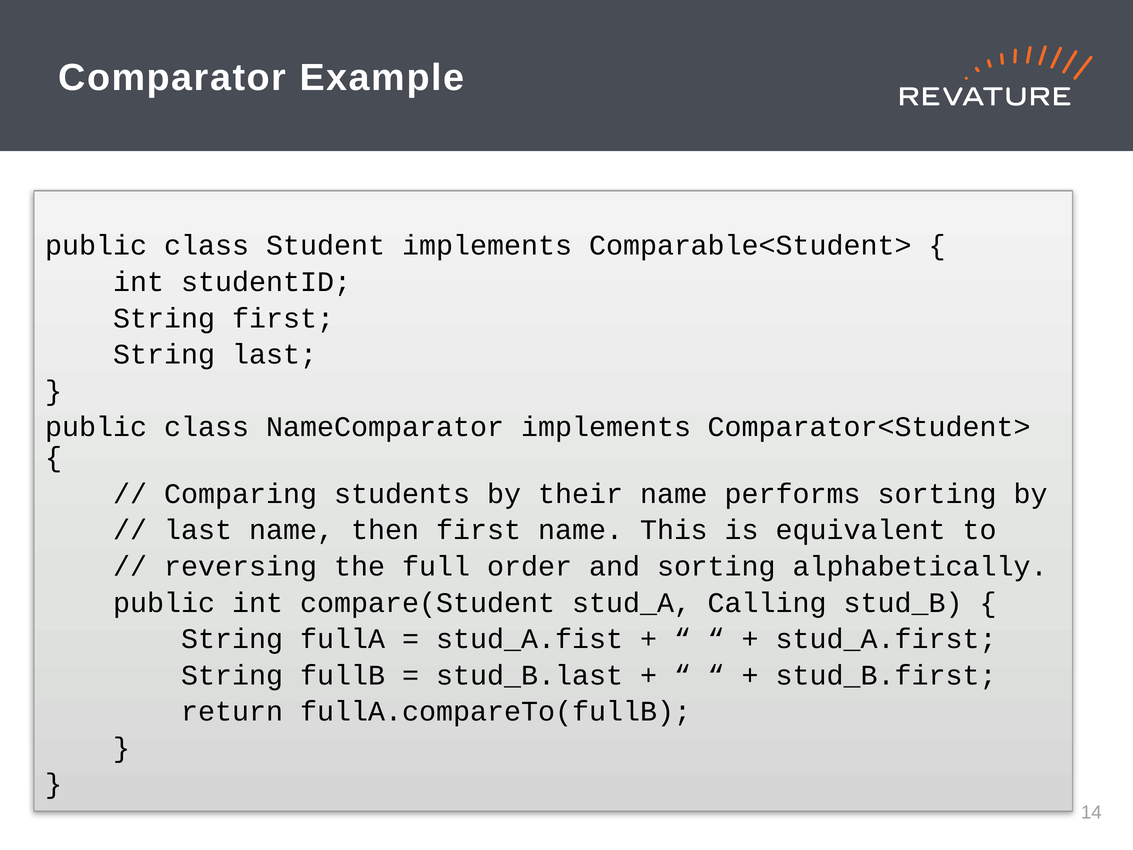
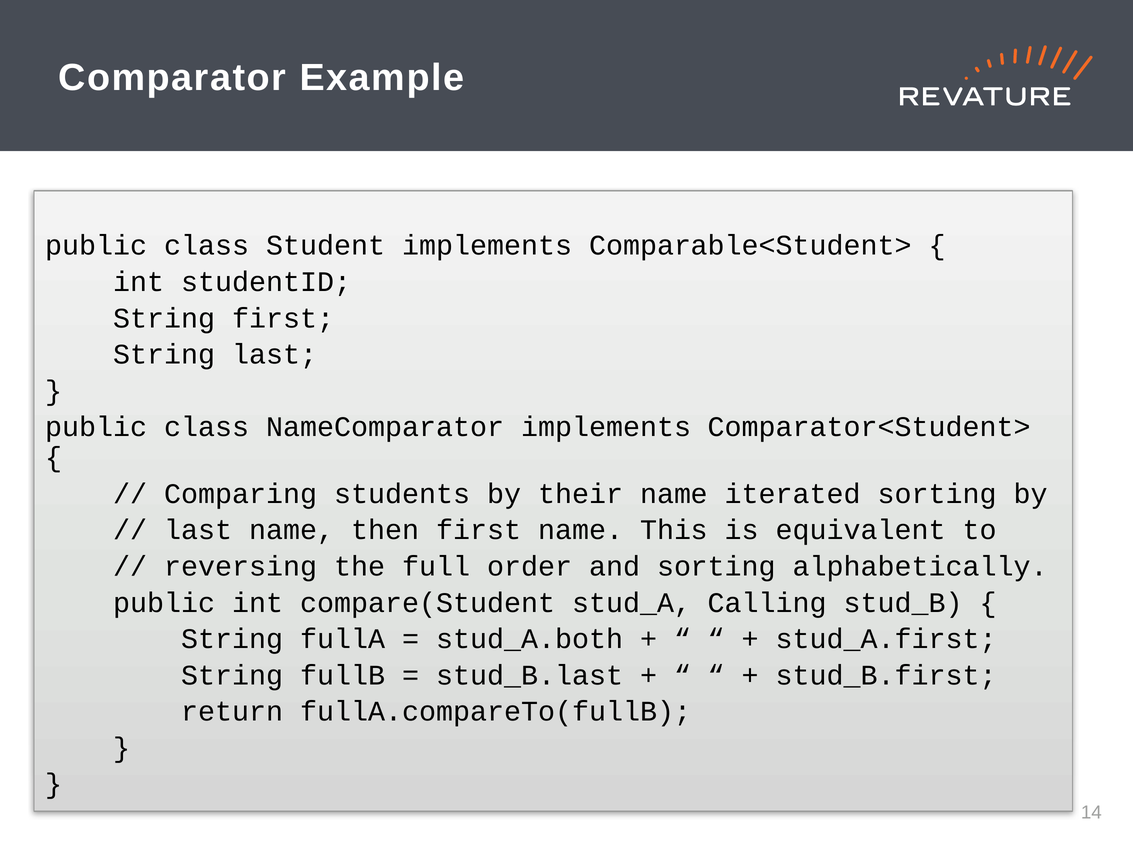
performs: performs -> iterated
stud_A.fist: stud_A.fist -> stud_A.both
